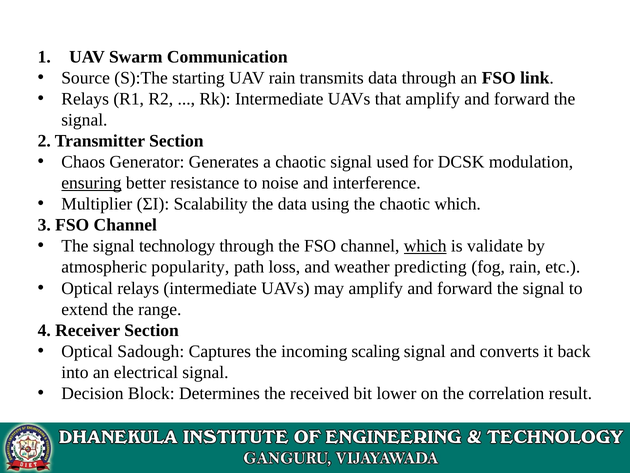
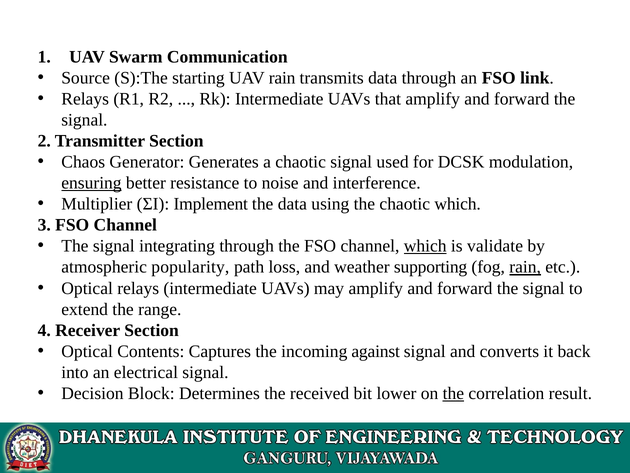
Scalability: Scalability -> Implement
technology: technology -> integrating
predicting: predicting -> supporting
rain at (525, 267) underline: none -> present
Sadough: Sadough -> Contents
scaling: scaling -> against
the at (453, 393) underline: none -> present
